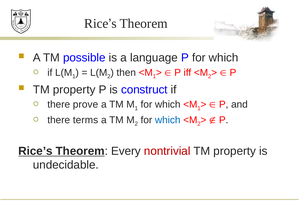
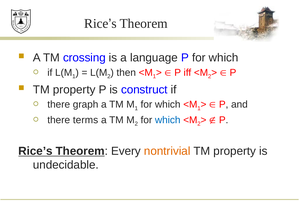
possible: possible -> crossing
prove: prove -> graph
nontrivial colour: red -> orange
